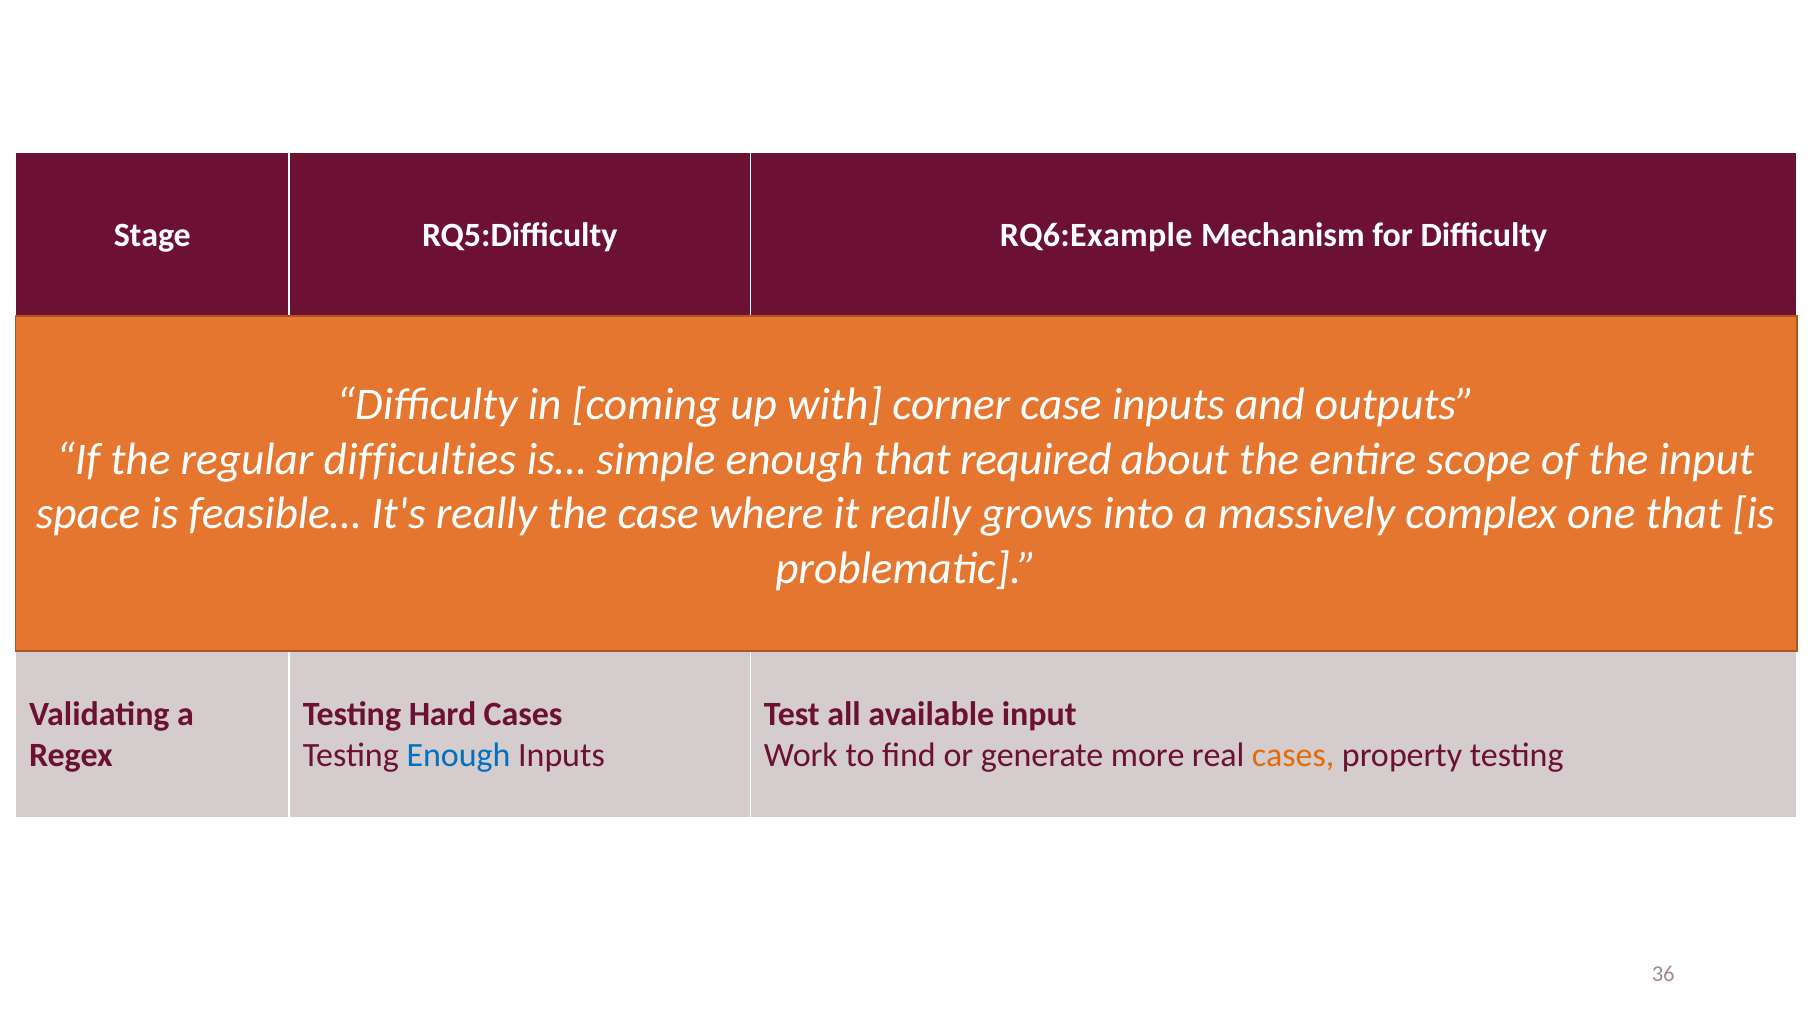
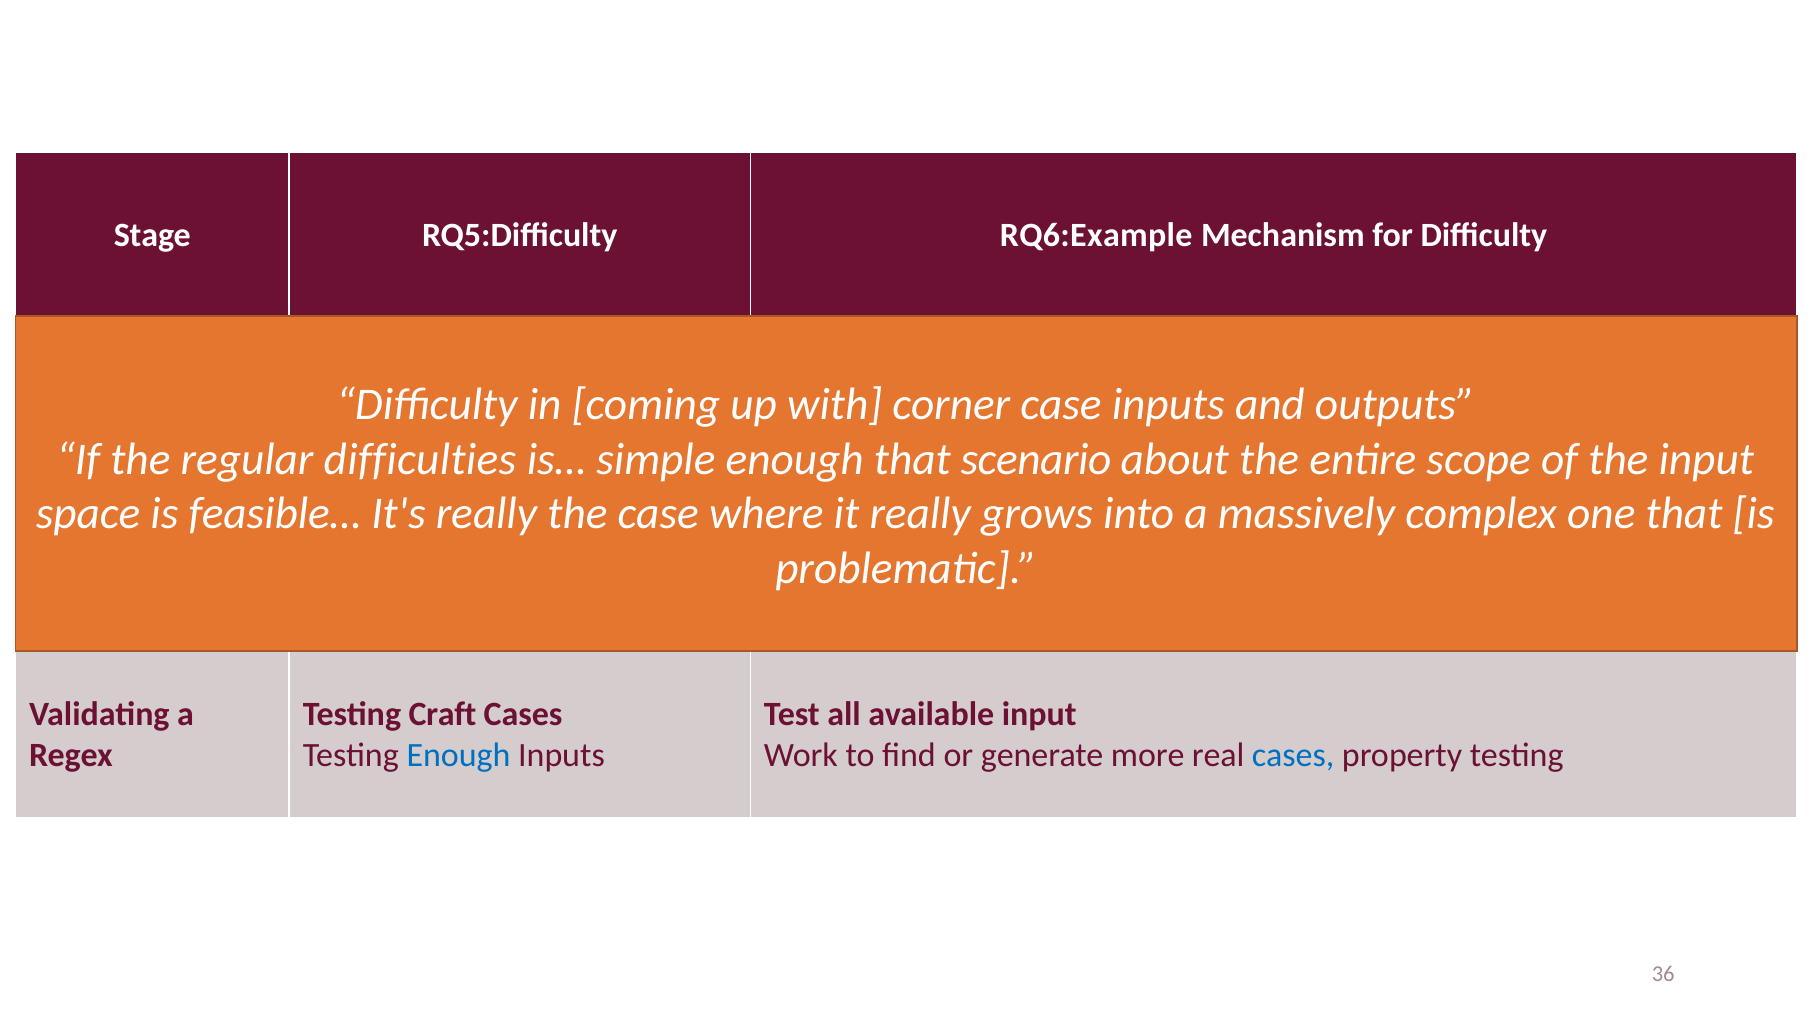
required: required -> scenario
Hard: Hard -> Craft
cases at (1293, 755) colour: orange -> blue
